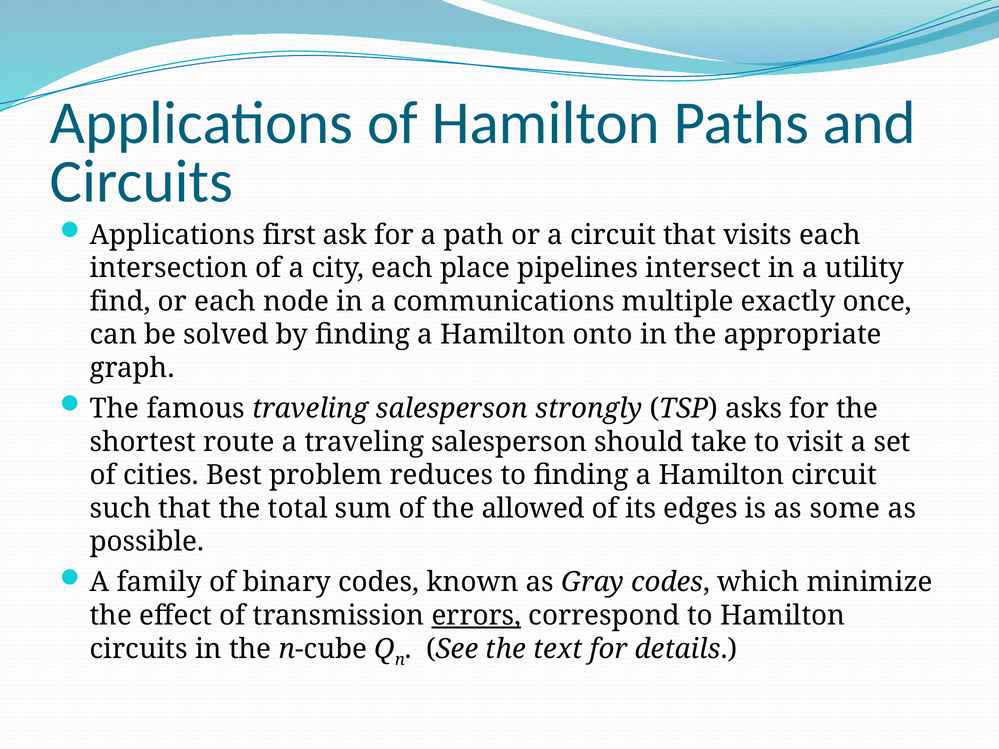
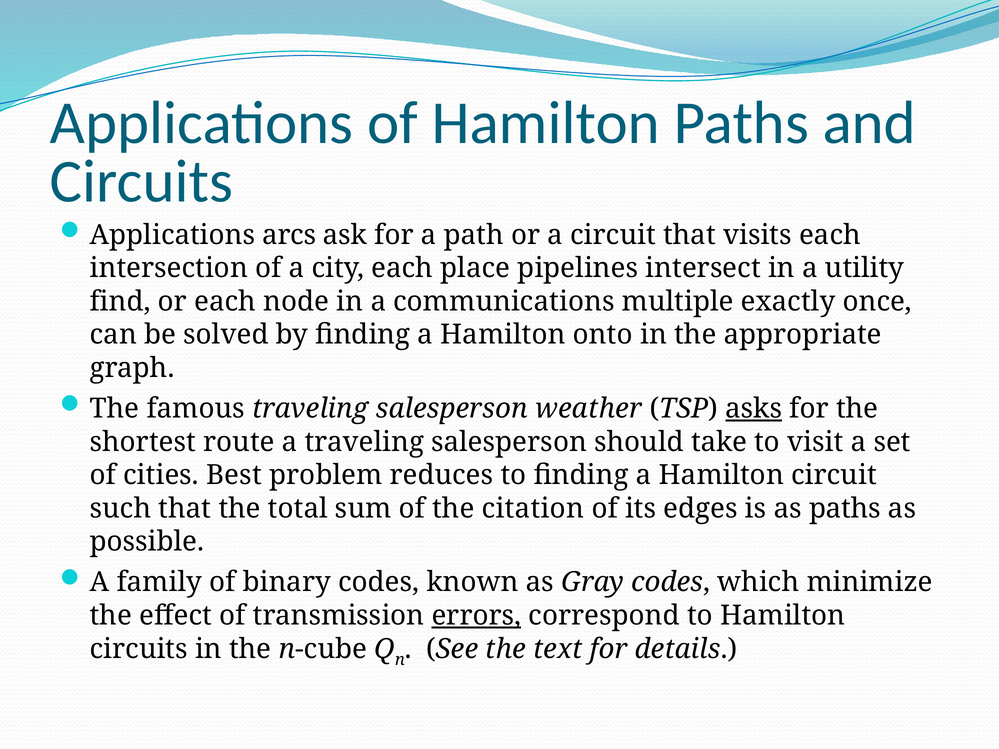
first: first -> arcs
strongly: strongly -> weather
asks underline: none -> present
allowed: allowed -> citation
as some: some -> paths
